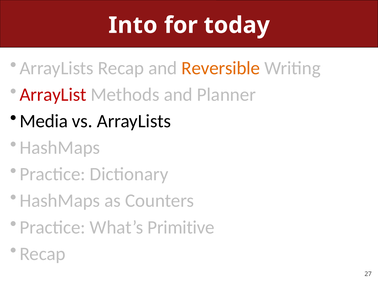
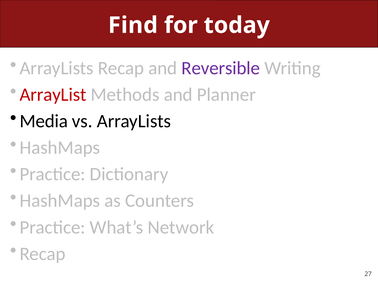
Into: Into -> Find
Reversible colour: orange -> purple
Primitive: Primitive -> Network
